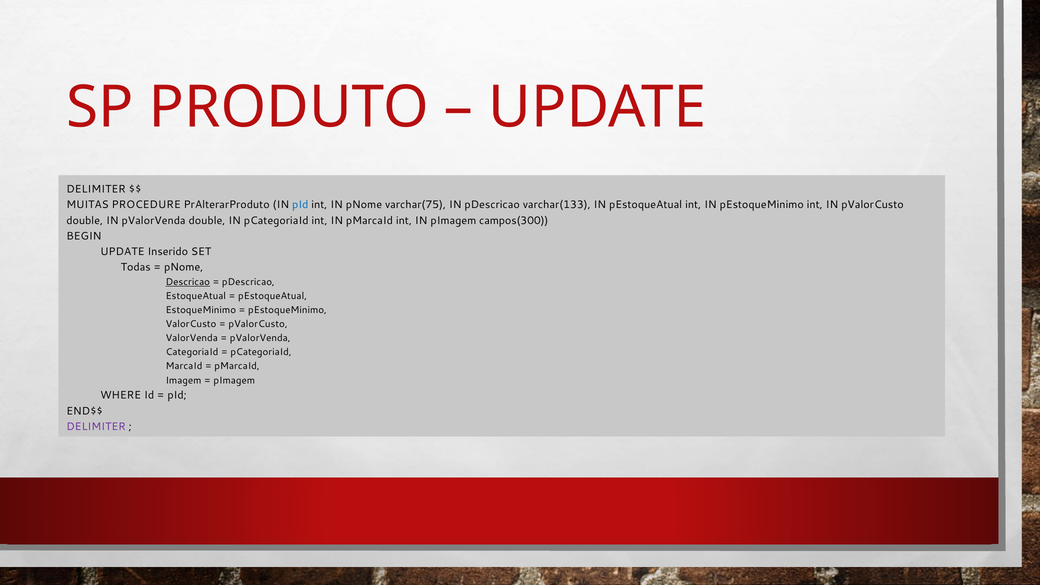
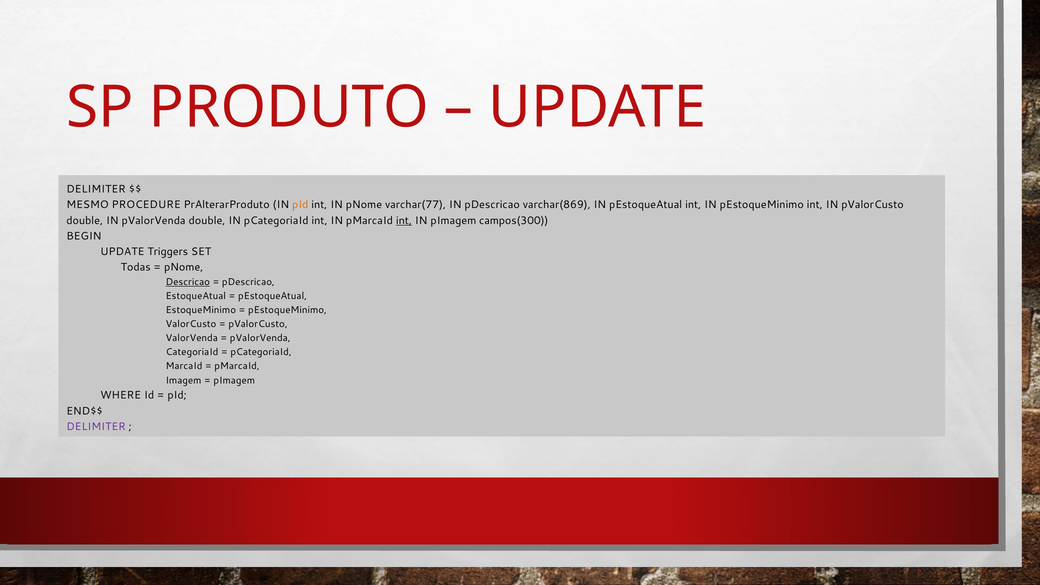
MUITAS: MUITAS -> MESMO
pId at (300, 205) colour: blue -> orange
varchar(75: varchar(75 -> varchar(77
varchar(133: varchar(133 -> varchar(869
int at (404, 220) underline: none -> present
Inserido: Inserido -> Triggers
